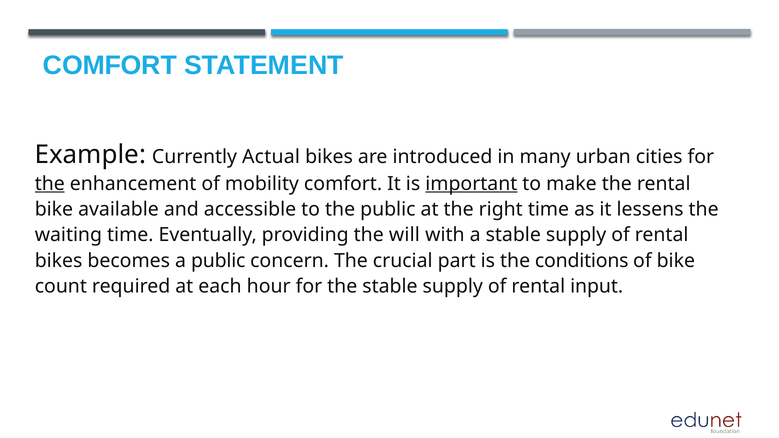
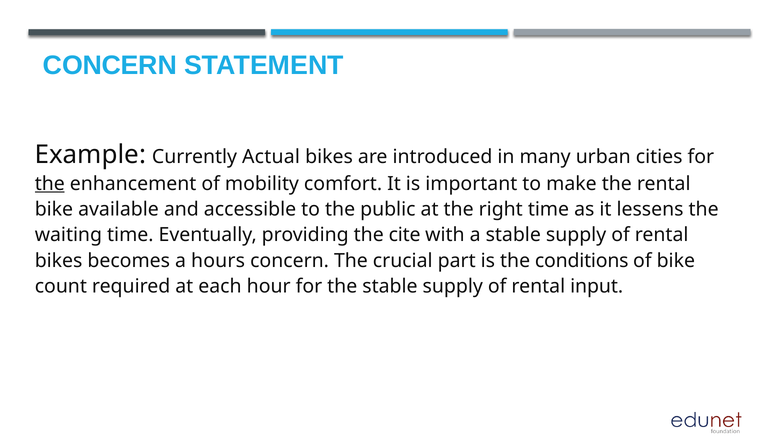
COMFORT at (110, 66): COMFORT -> CONCERN
important underline: present -> none
will: will -> cite
a public: public -> hours
